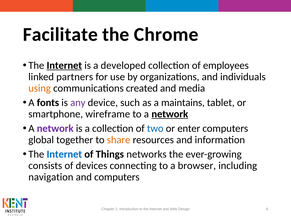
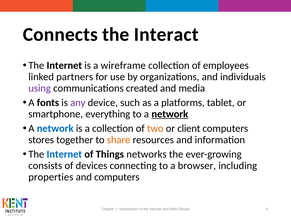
Facilitate: Facilitate -> Connects
Chrome: Chrome -> Interact
Internet at (64, 65) underline: present -> none
developed: developed -> wireframe
using colour: orange -> purple
maintains: maintains -> platforms
wireframe: wireframe -> everything
network at (55, 128) colour: purple -> blue
two colour: blue -> orange
enter: enter -> client
global: global -> stores
navigation: navigation -> properties
